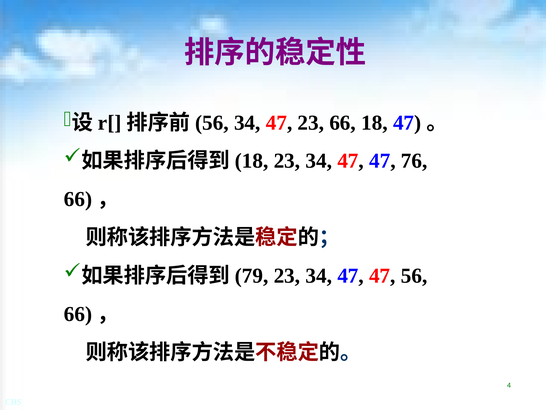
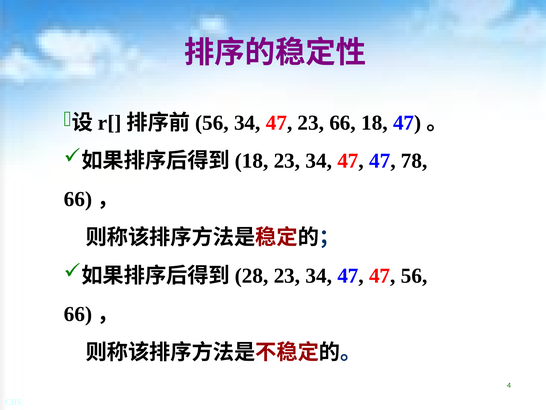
76: 76 -> 78
79: 79 -> 28
